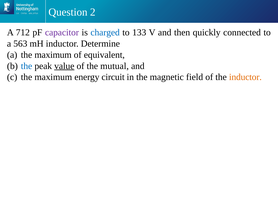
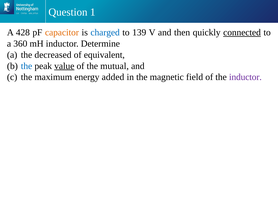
2: 2 -> 1
712: 712 -> 428
capacitor colour: purple -> orange
133: 133 -> 139
connected underline: none -> present
563: 563 -> 360
a the maximum: maximum -> decreased
circuit: circuit -> added
inductor at (245, 77) colour: orange -> purple
